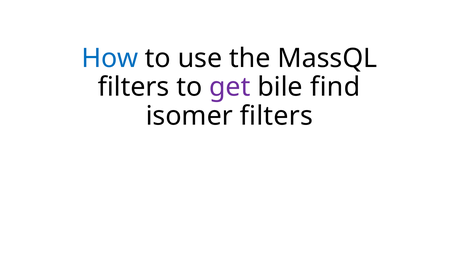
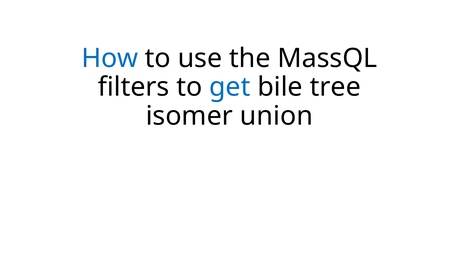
get colour: purple -> blue
find: find -> tree
isomer filters: filters -> union
